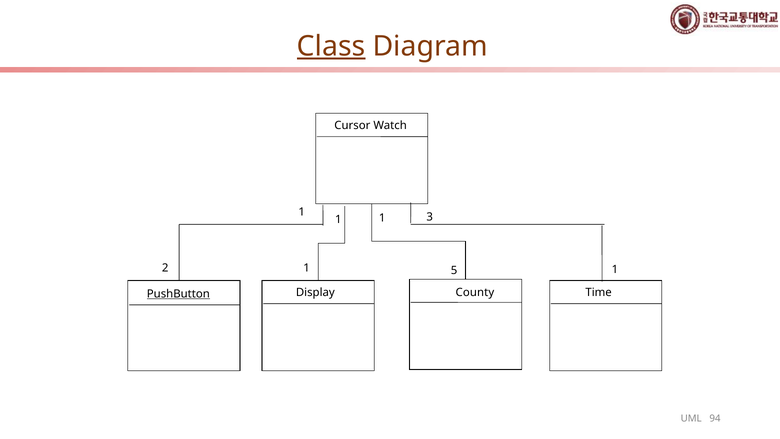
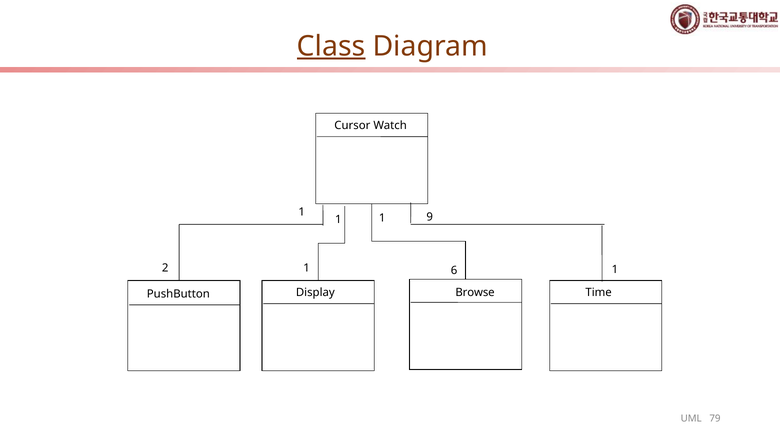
3: 3 -> 9
5: 5 -> 6
PushButton underline: present -> none
County: County -> Browse
94: 94 -> 79
